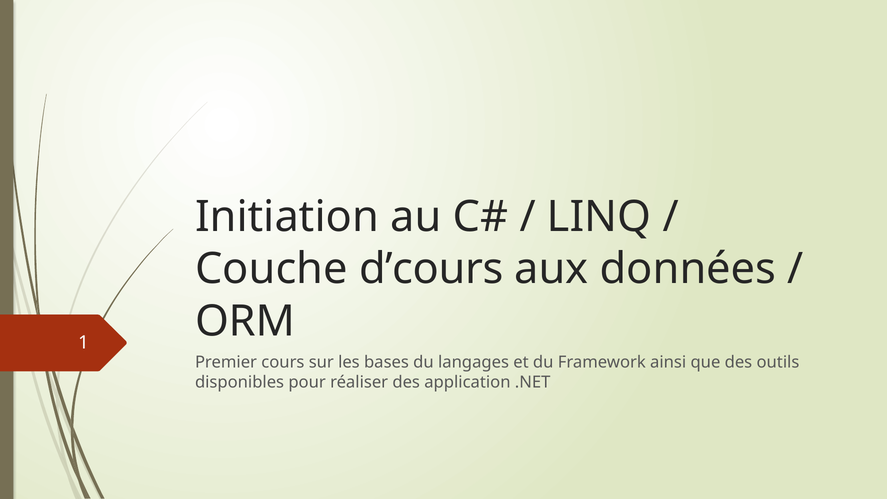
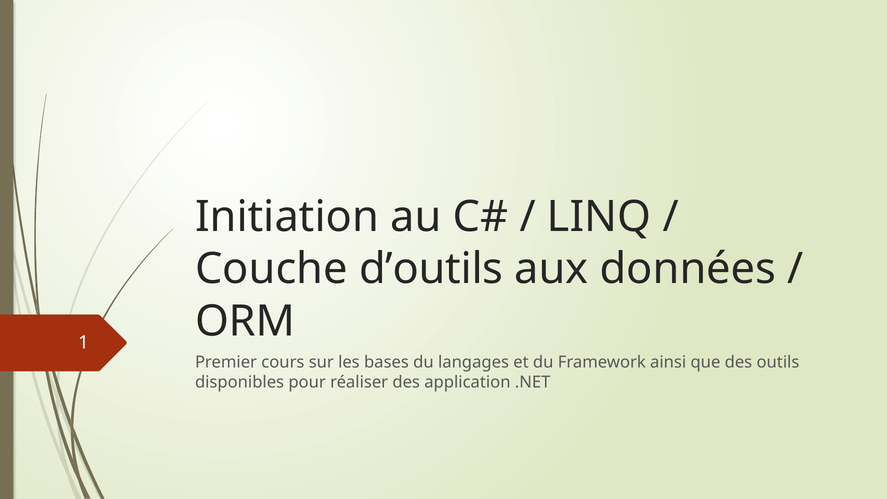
d’cours: d’cours -> d’outils
